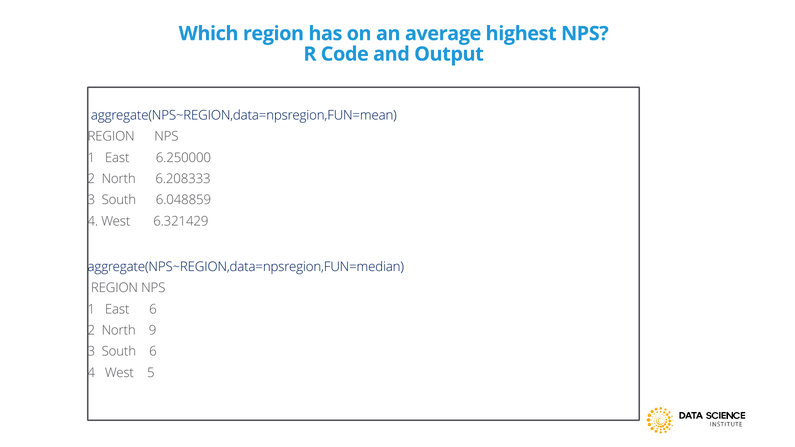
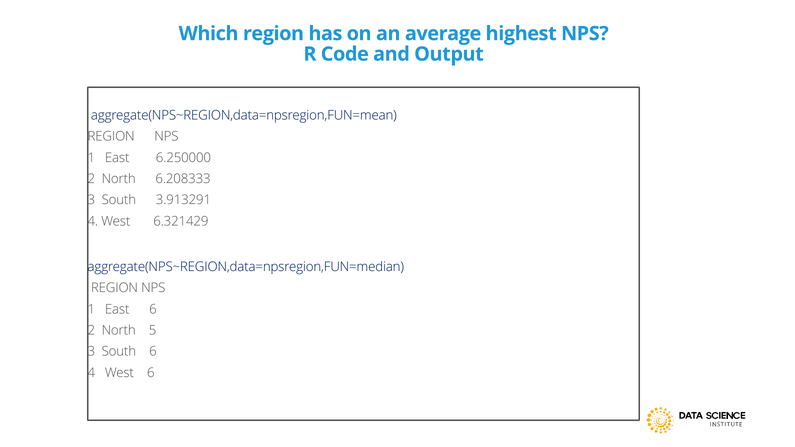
6.048859: 6.048859 -> 3.913291
9: 9 -> 5
West 5: 5 -> 6
